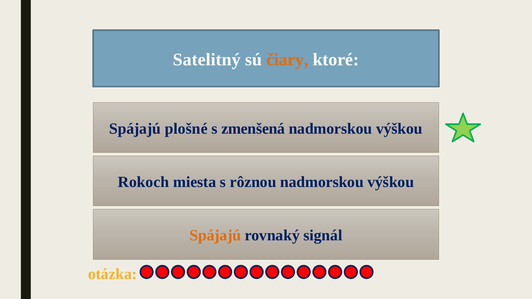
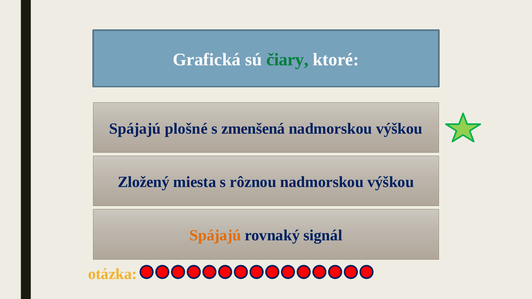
Satelitný: Satelitný -> Grafická
čiary colour: orange -> green
Rokoch: Rokoch -> Zložený
